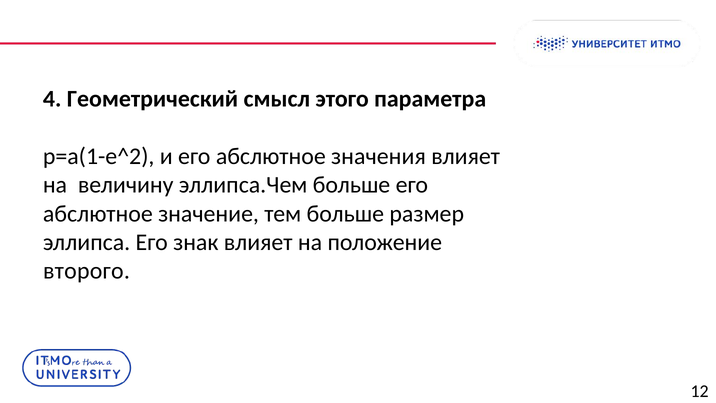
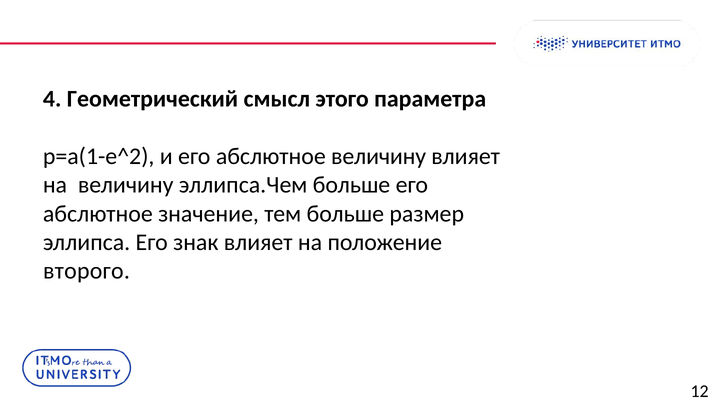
абслютное значения: значения -> величину
